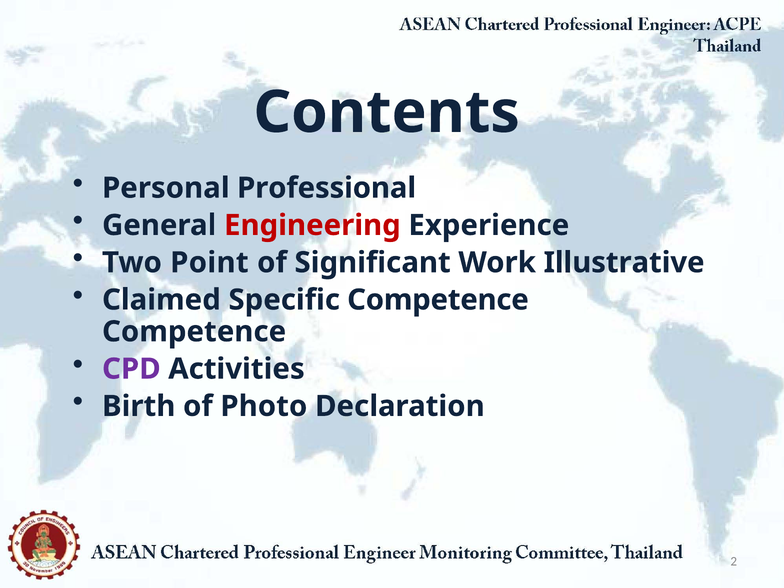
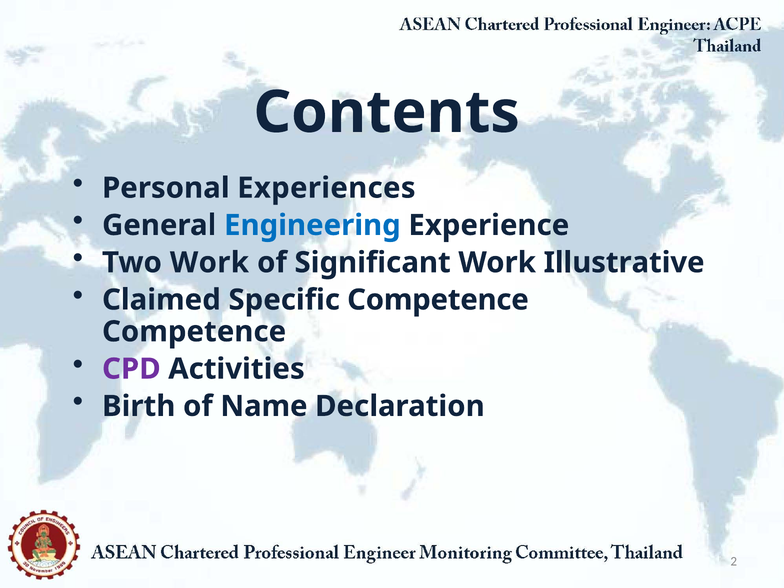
Professional: Professional -> Experiences
Engineering colour: red -> blue
Two Point: Point -> Work
Photo: Photo -> Name
